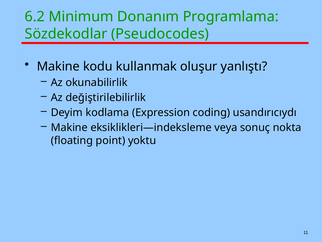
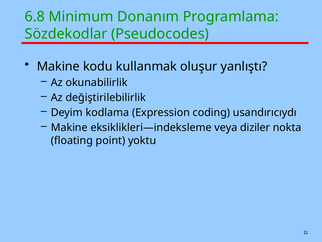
6.2: 6.2 -> 6.8
sonuç: sonuç -> diziler
